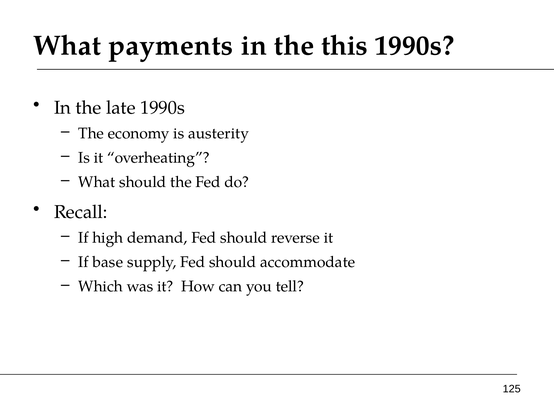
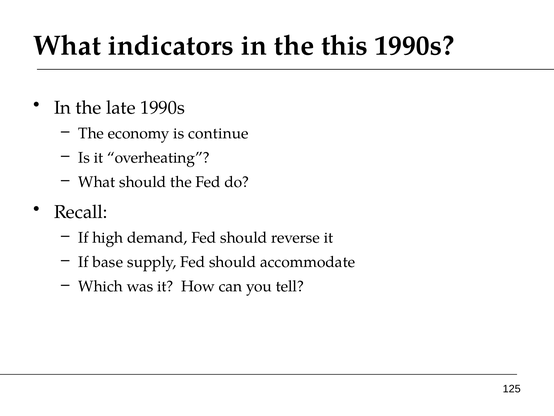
payments: payments -> indicators
austerity: austerity -> continue
